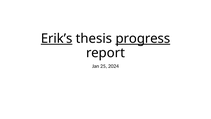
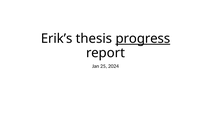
Erik’s underline: present -> none
